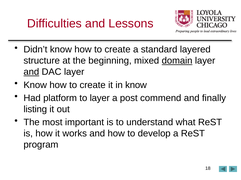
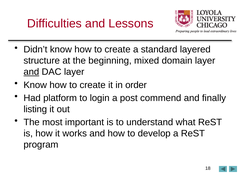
domain underline: present -> none
in know: know -> order
to layer: layer -> login
